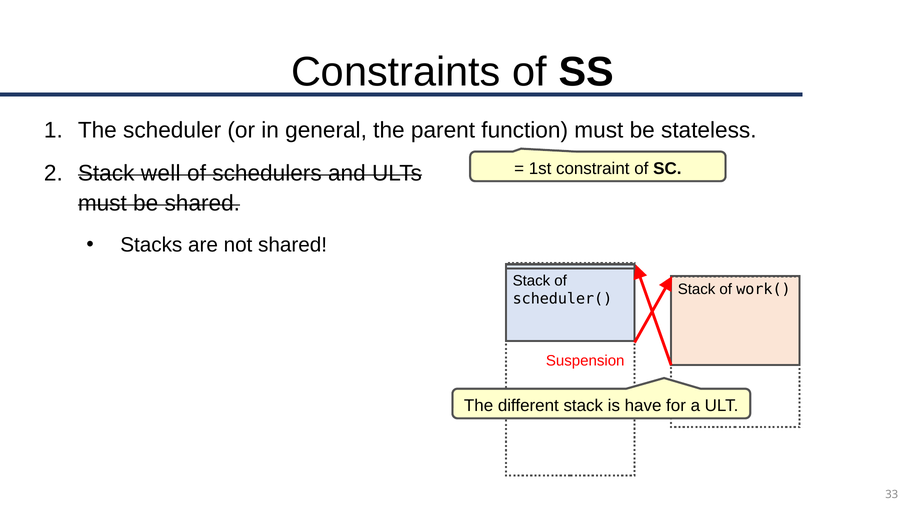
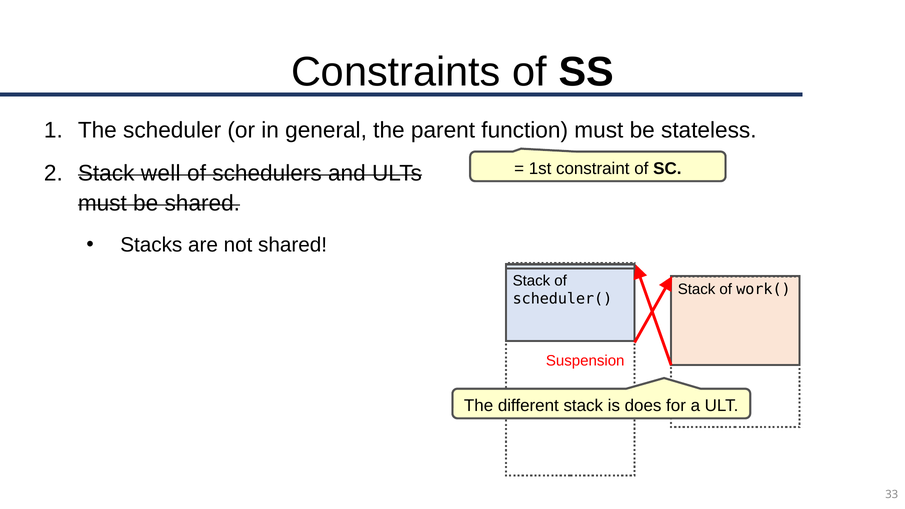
have: have -> does
